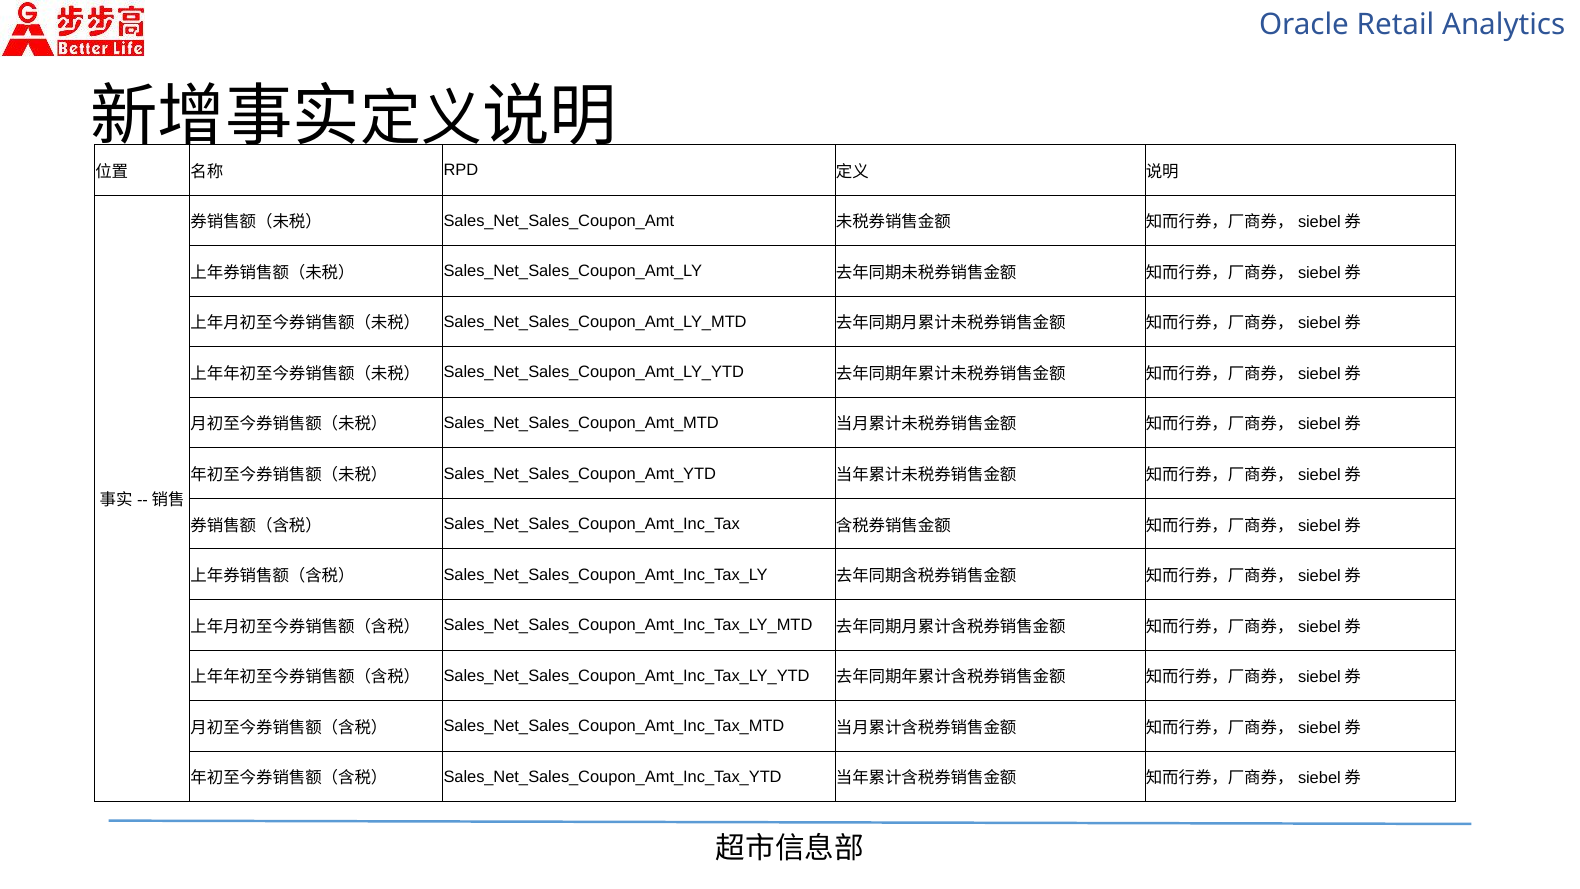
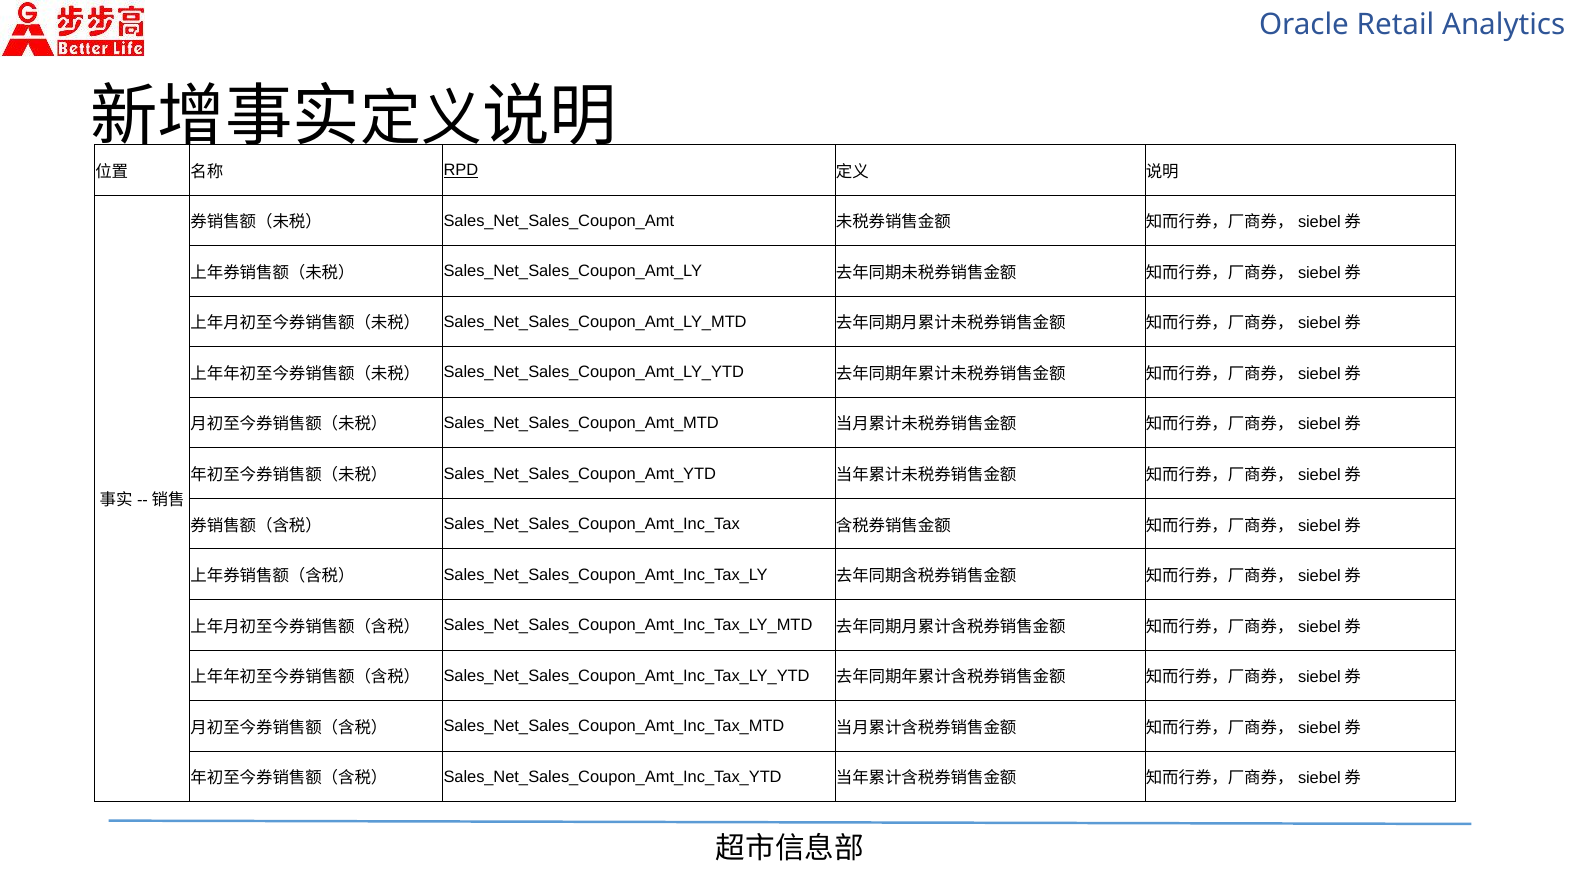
RPD underline: none -> present
